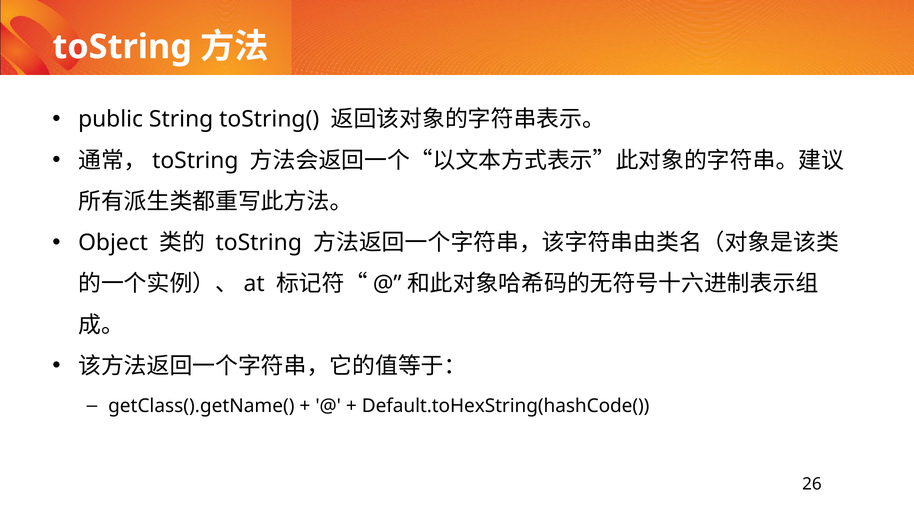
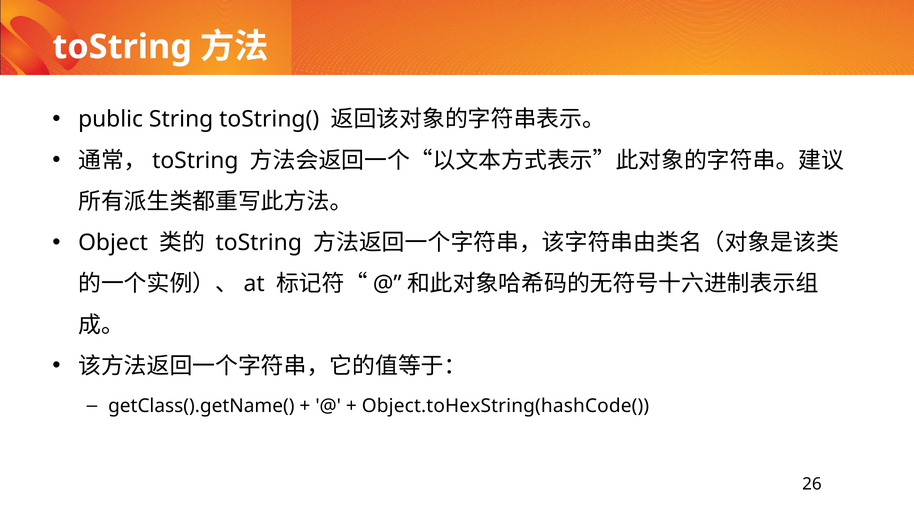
Default.toHexString(hashCode(: Default.toHexString(hashCode( -> Object.toHexString(hashCode(
